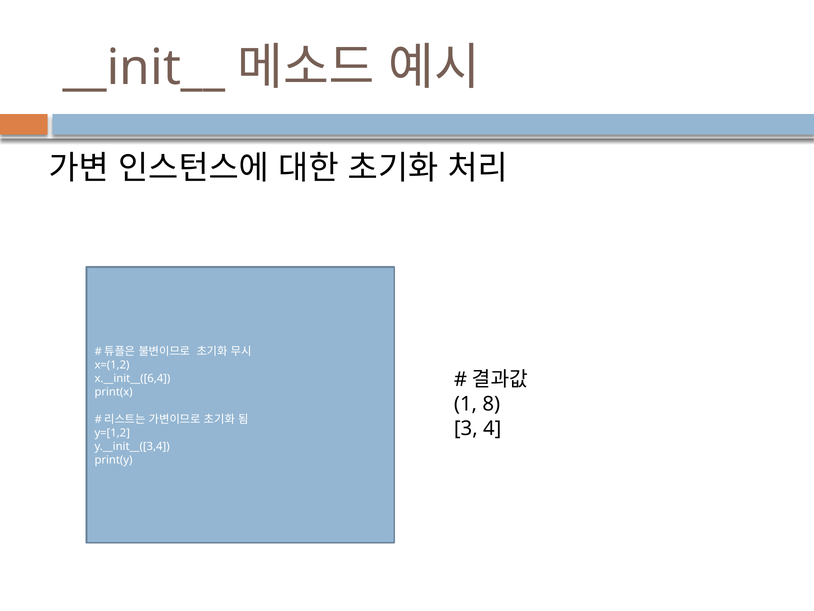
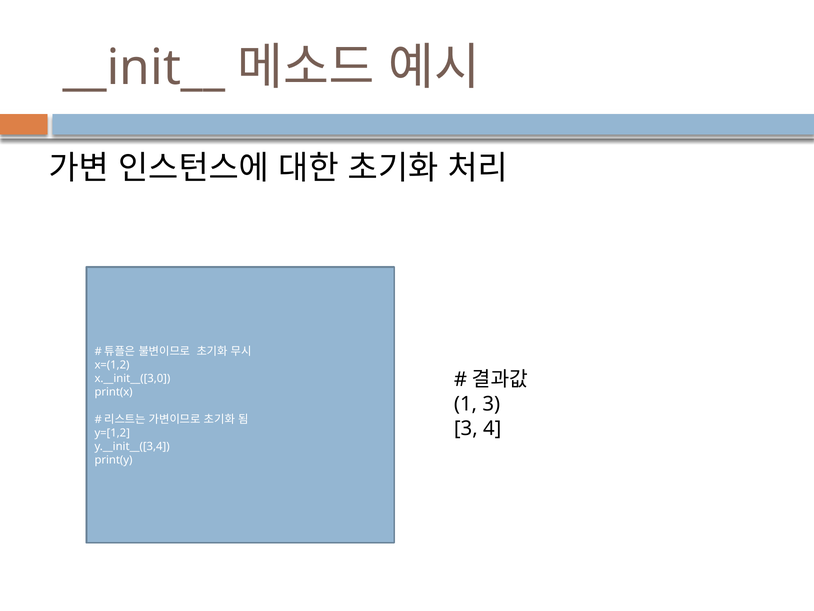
x.__init__([6,4: x.__init__([6,4 -> x.__init__([3,0
1 8: 8 -> 3
